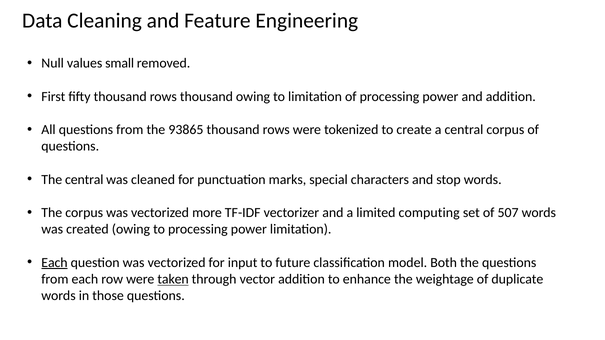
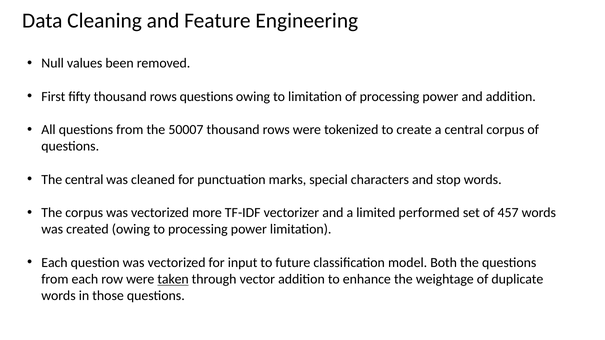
small: small -> been
rows thousand: thousand -> questions
93865: 93865 -> 50007
computing: computing -> performed
507: 507 -> 457
Each at (54, 263) underline: present -> none
